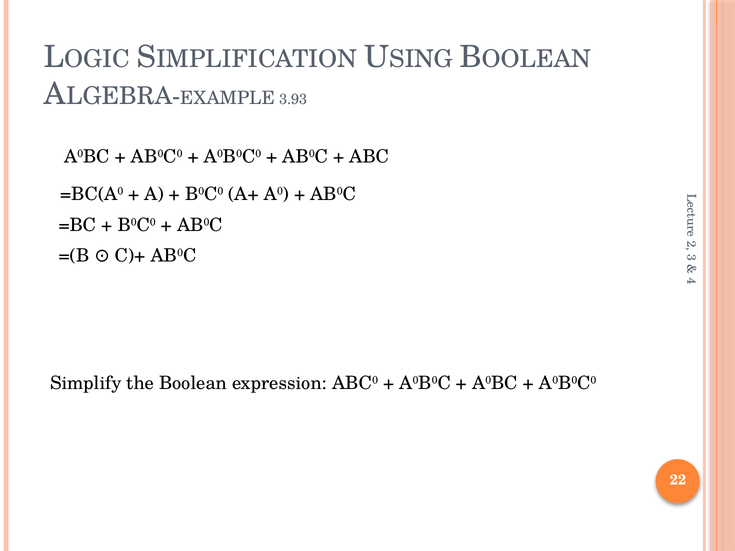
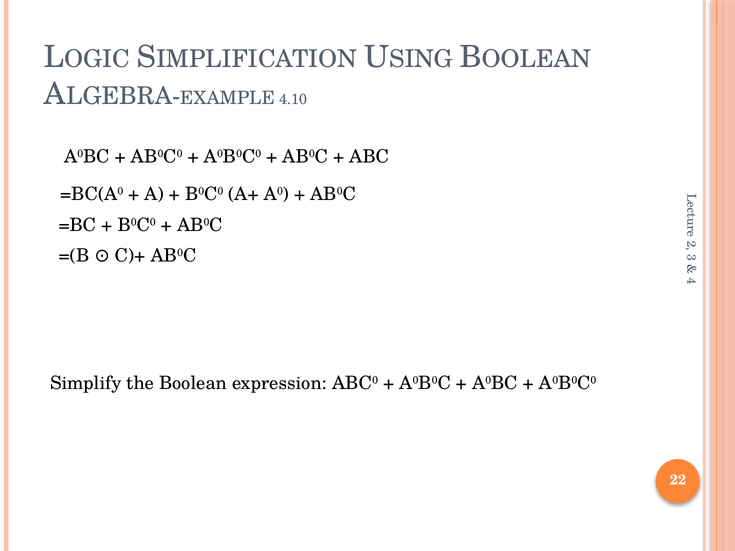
3.93: 3.93 -> 4.10
